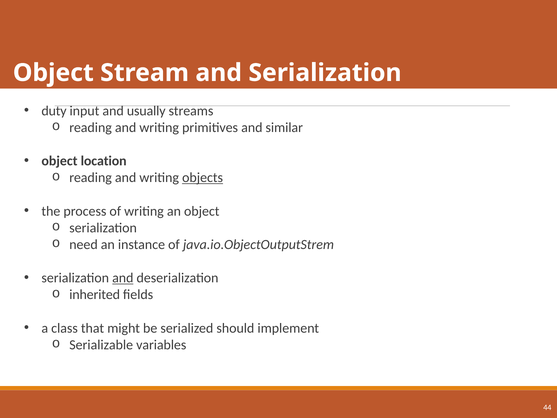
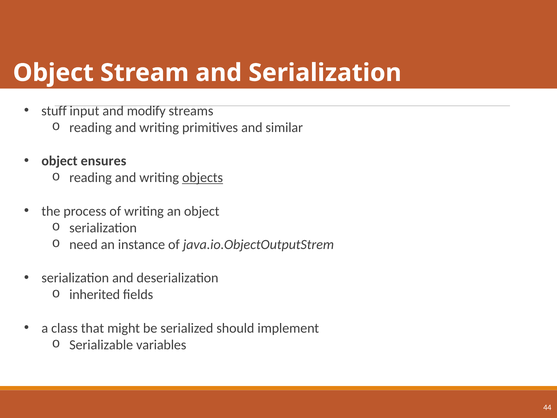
duty: duty -> stuff
usually: usually -> modify
location: location -> ensures
and at (123, 278) underline: present -> none
